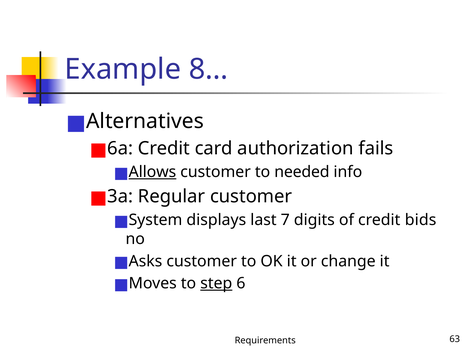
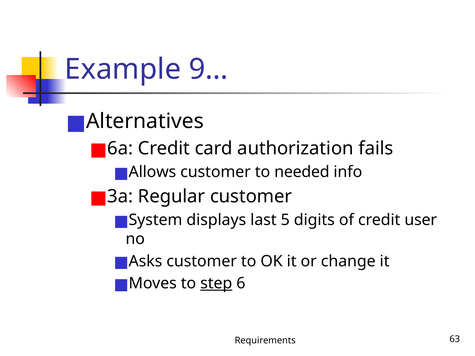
8…: 8… -> 9…
Allows underline: present -> none
7: 7 -> 5
bids: bids -> user
